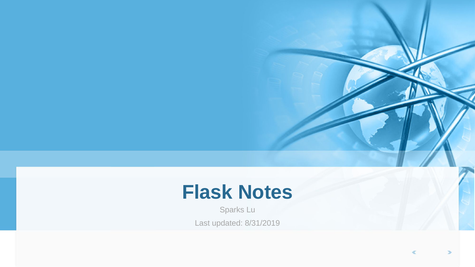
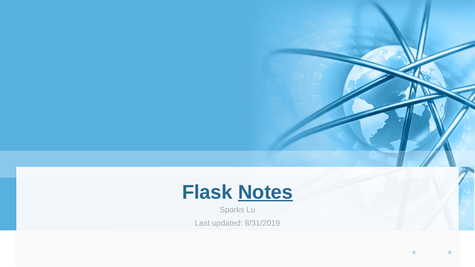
Notes underline: none -> present
